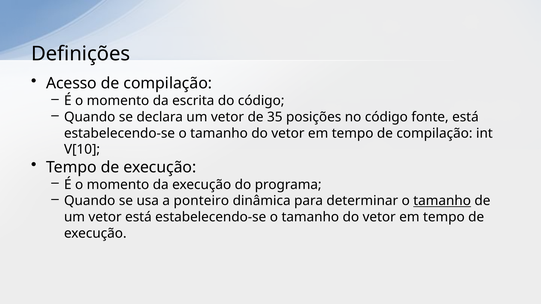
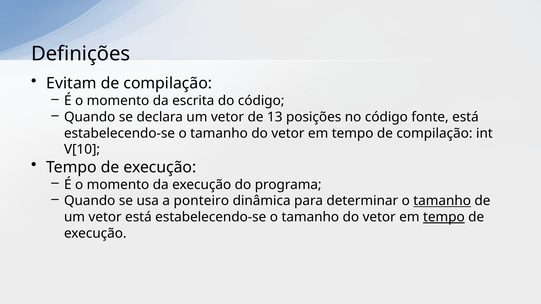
Acesso: Acesso -> Evitam
35: 35 -> 13
tempo at (444, 217) underline: none -> present
